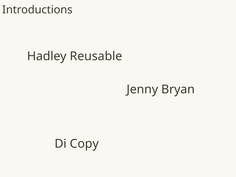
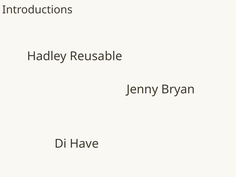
Copy: Copy -> Have
